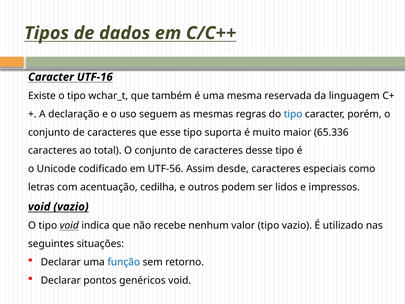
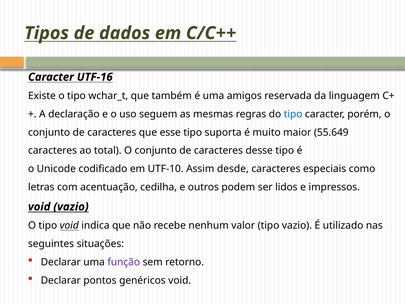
mesma: mesma -> amigos
65.336: 65.336 -> 55.649
UTF-56: UTF-56 -> UTF-10
função colour: blue -> purple
